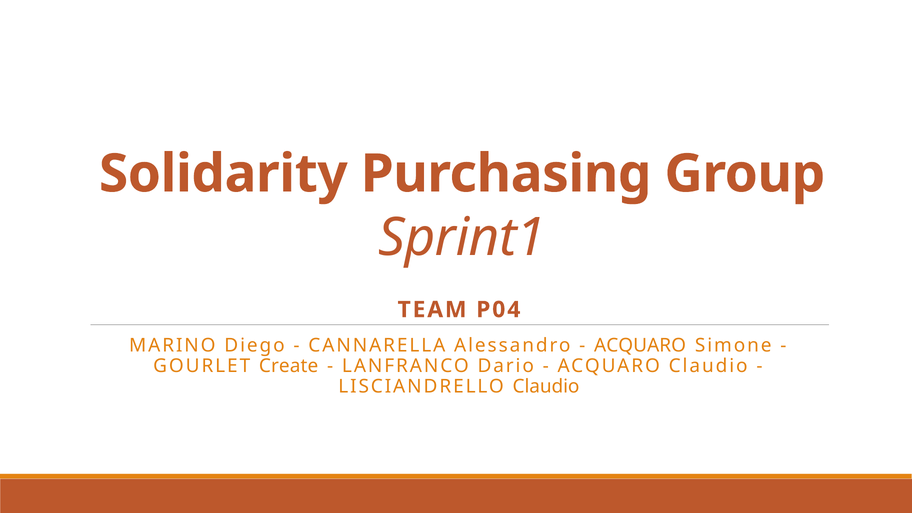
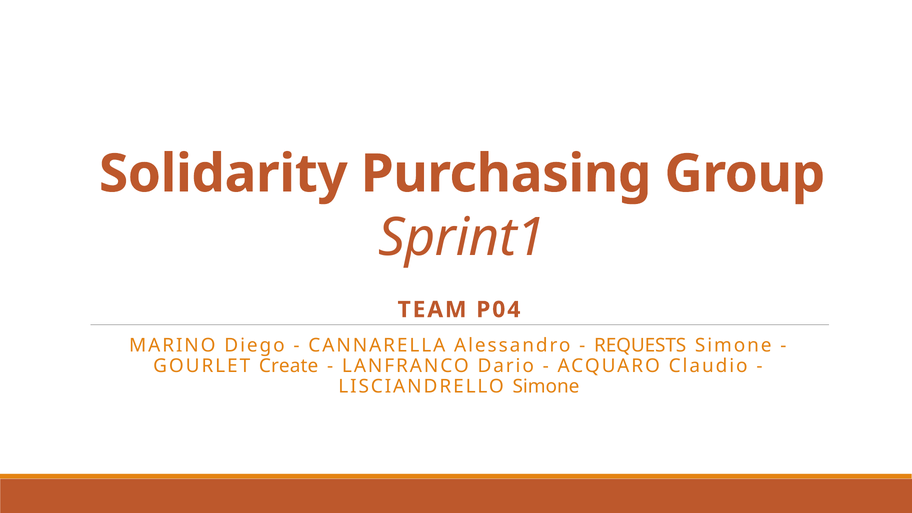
ACQUARO at (640, 346): ACQUARO -> REQUESTS
LISCIANDRELLO Claudio: Claudio -> Simone
